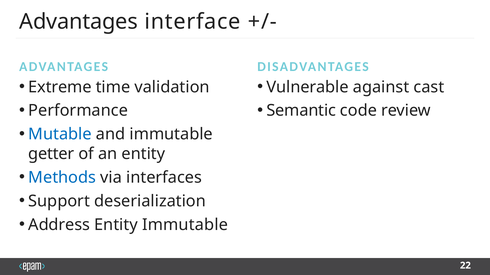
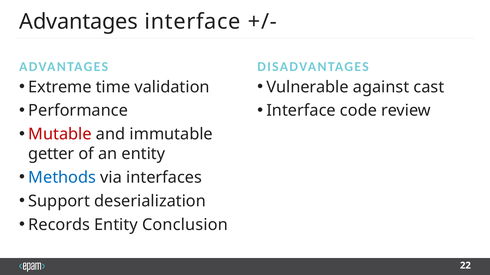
Semantic at (301, 111): Semantic -> Interface
Mutable colour: blue -> red
Address: Address -> Records
Entity Immutable: Immutable -> Conclusion
